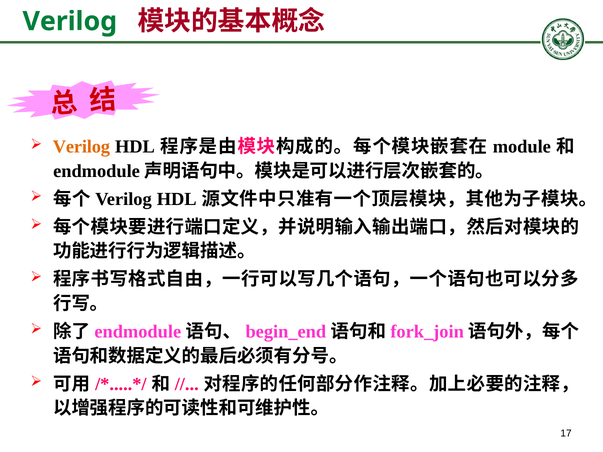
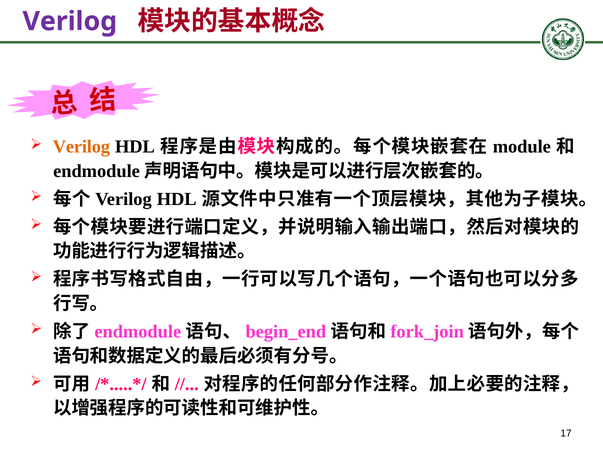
Verilog at (70, 21) colour: green -> purple
